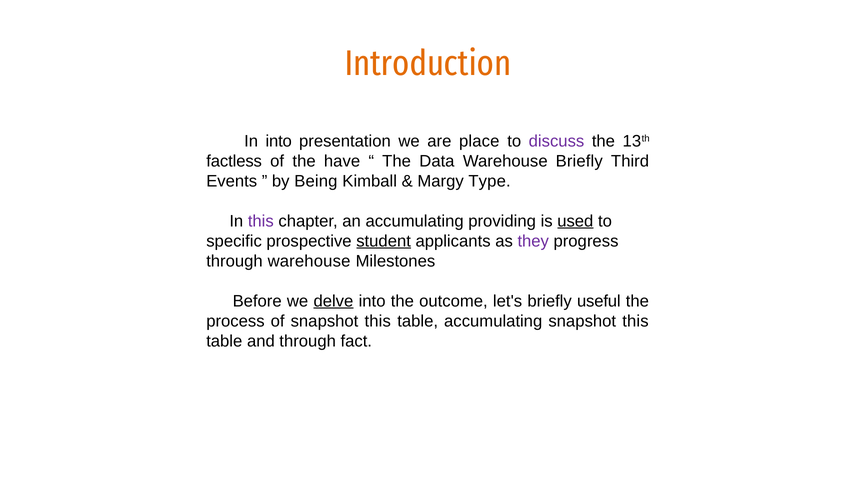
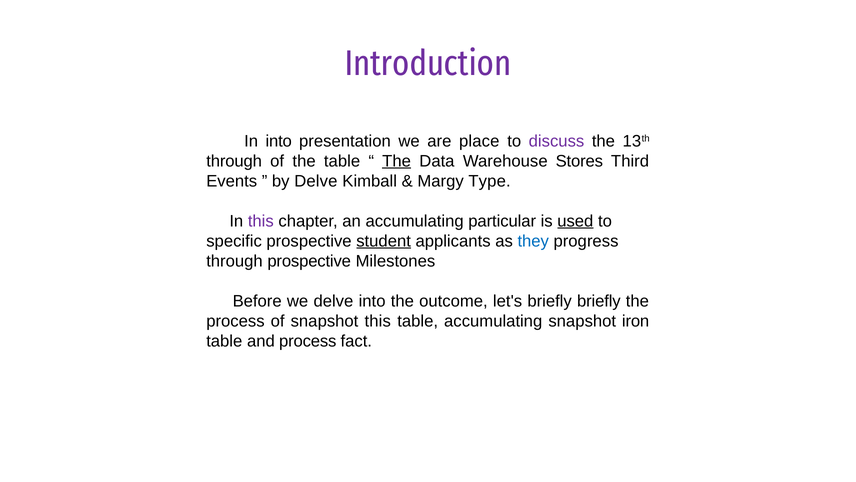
Introduction colour: orange -> purple
factless at (234, 161): factless -> through
the have: have -> table
The at (397, 161) underline: none -> present
Warehouse Briefly: Briefly -> Stores
by Being: Being -> Delve
providing: providing -> particular
they colour: purple -> blue
through warehouse: warehouse -> prospective
delve at (333, 301) underline: present -> none
briefly useful: useful -> briefly
accumulating snapshot this: this -> iron
and through: through -> process
